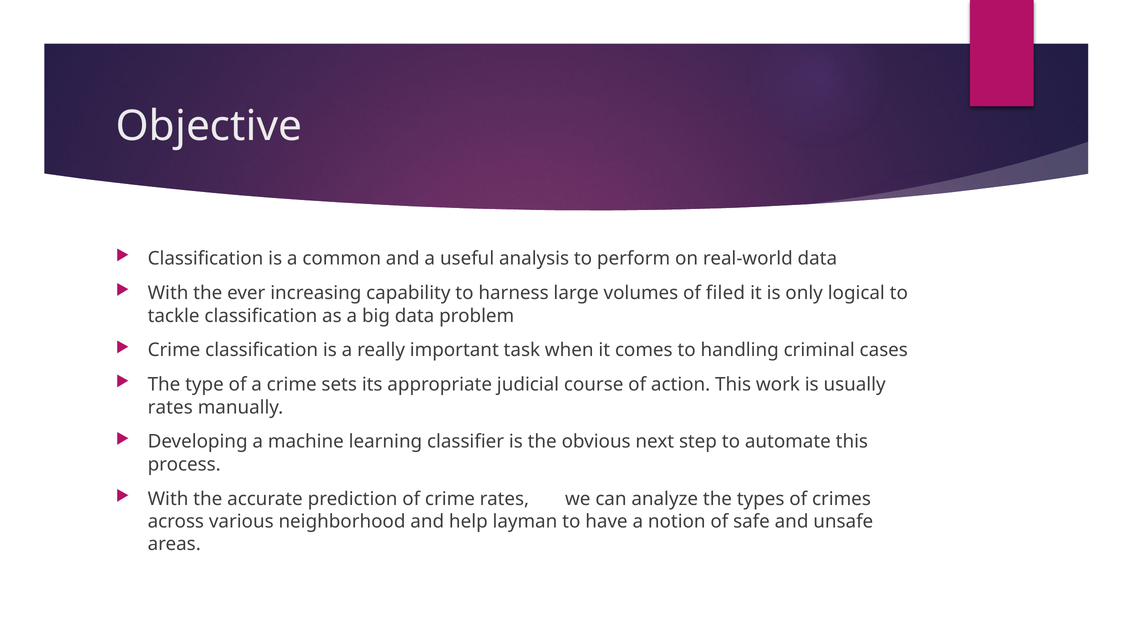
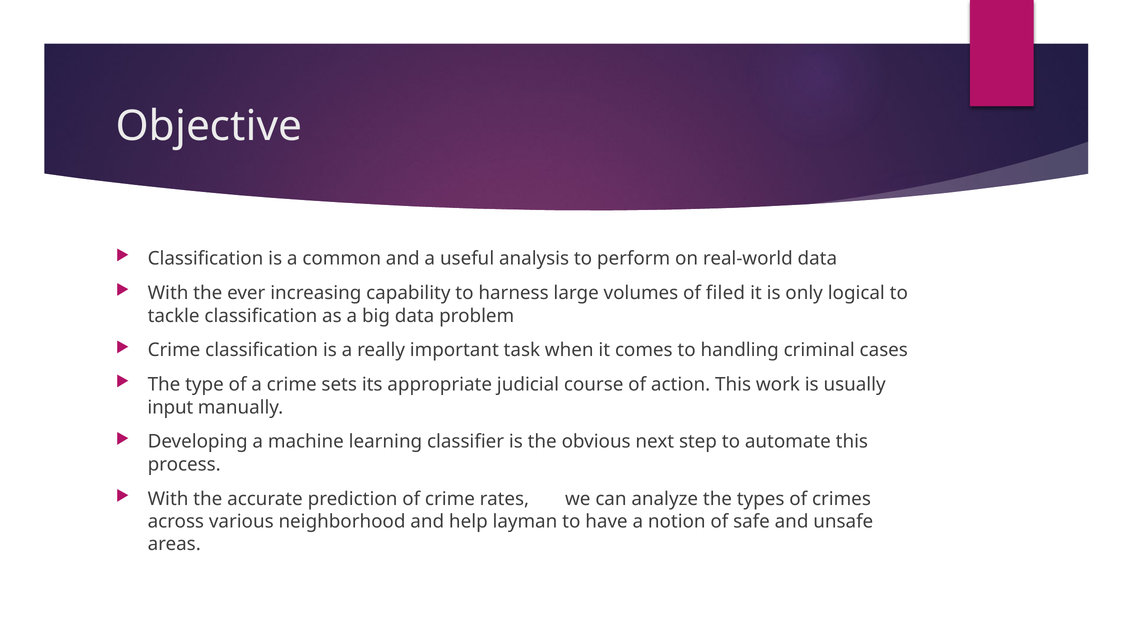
rates at (170, 408): rates -> input
